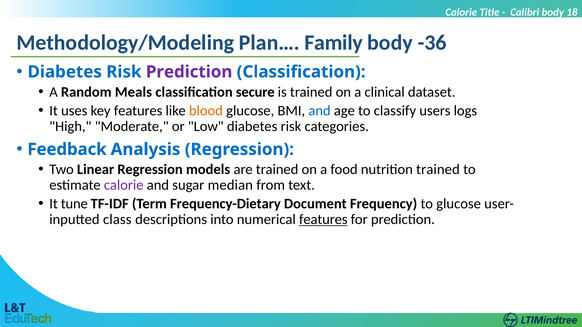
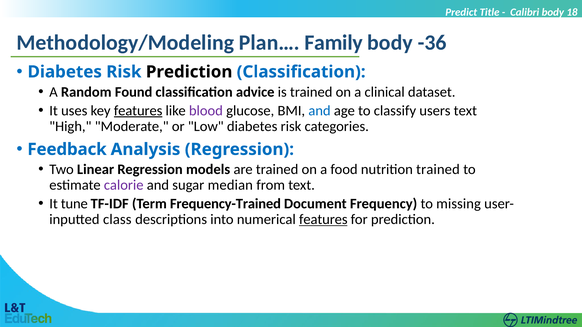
Calorie at (461, 12): Calorie -> Predict
Prediction at (189, 72) colour: purple -> black
Meals: Meals -> Found
secure: secure -> advice
features at (138, 111) underline: none -> present
blood colour: orange -> purple
users logs: logs -> text
Frequency-Dietary: Frequency-Dietary -> Frequency-Trained
to glucose: glucose -> missing
